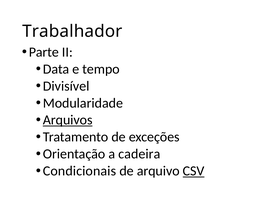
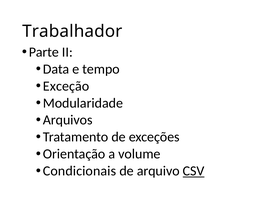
Divisível: Divisível -> Exceção
Arquivos underline: present -> none
cadeira: cadeira -> volume
